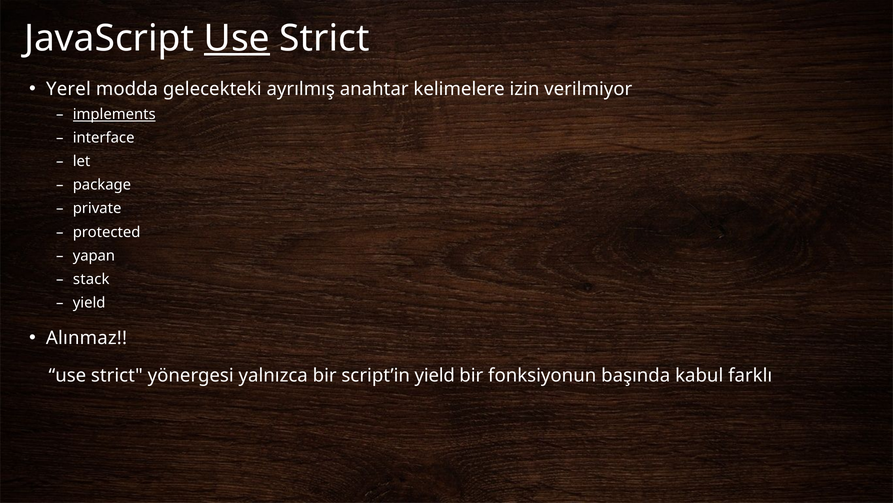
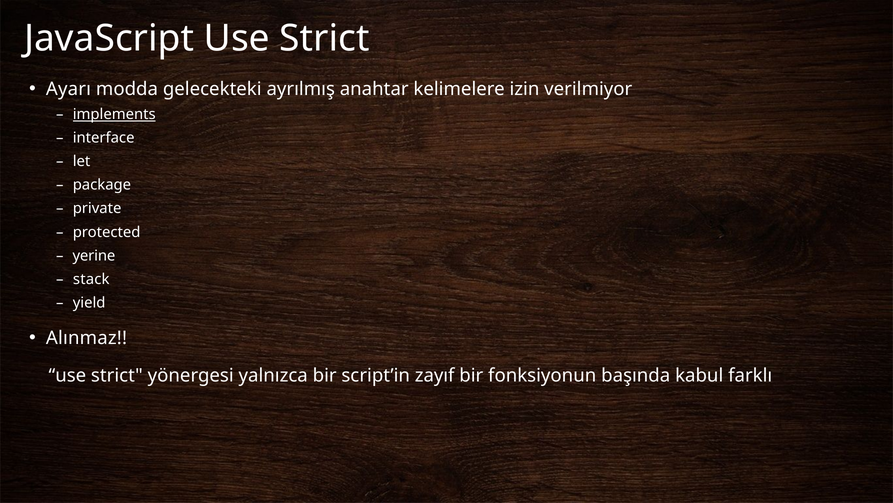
Use at (237, 38) underline: present -> none
Yerel: Yerel -> Ayarı
yapan: yapan -> yerine
script’in yield: yield -> zayıf
